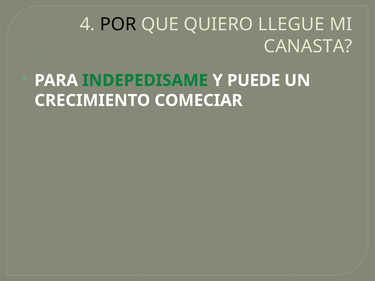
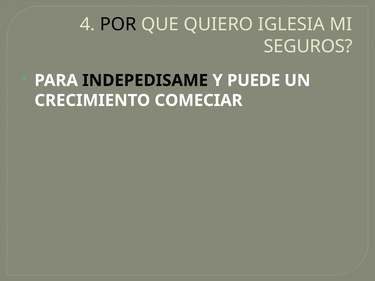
LLEGUE: LLEGUE -> IGLESIA
CANASTA: CANASTA -> SEGUROS
INDEPEDISAME colour: green -> black
